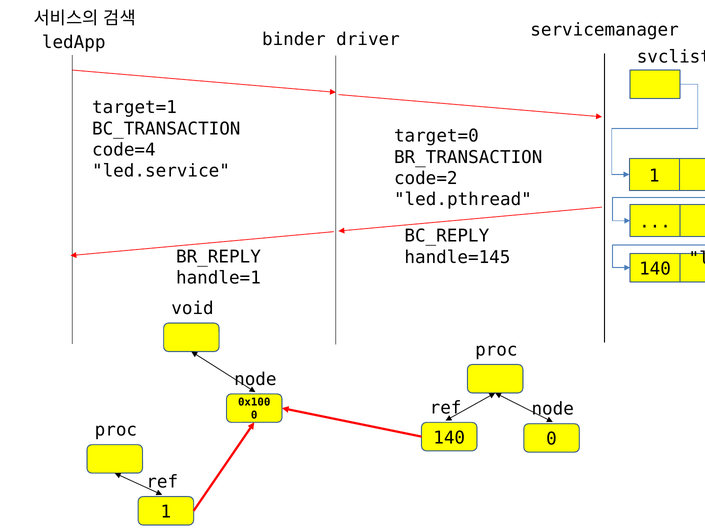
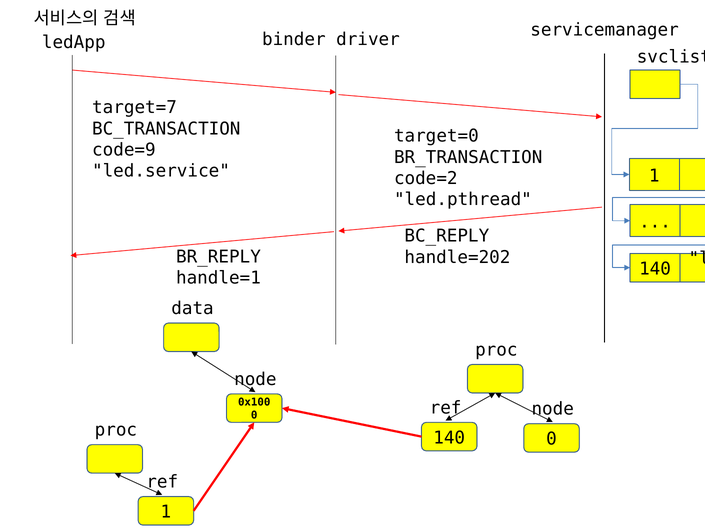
target=1: target=1 -> target=7
code=4: code=4 -> code=9
handle=145: handle=145 -> handle=202
void: void -> data
